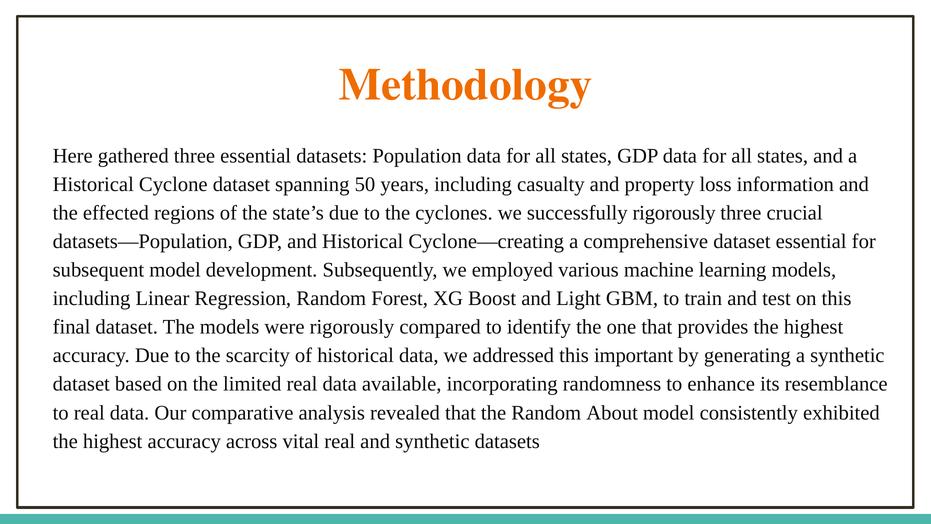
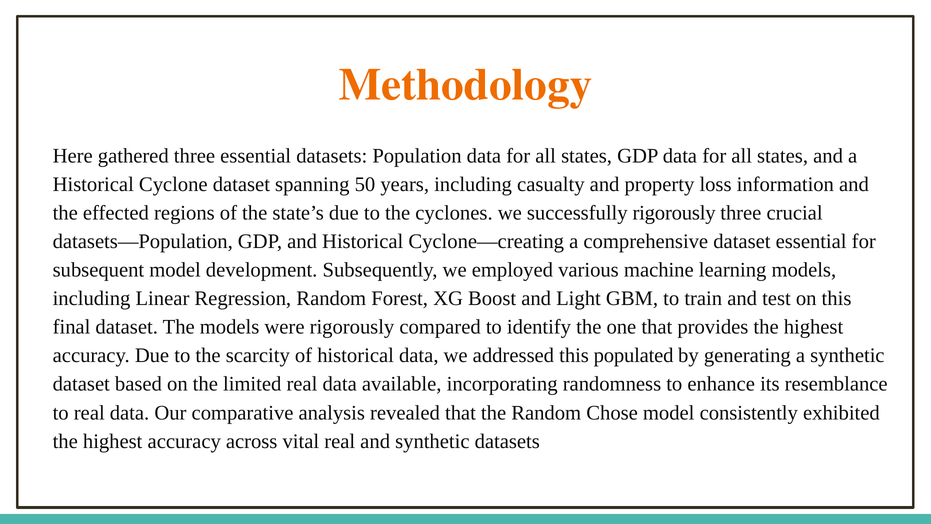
important: important -> populated
About: About -> Chose
